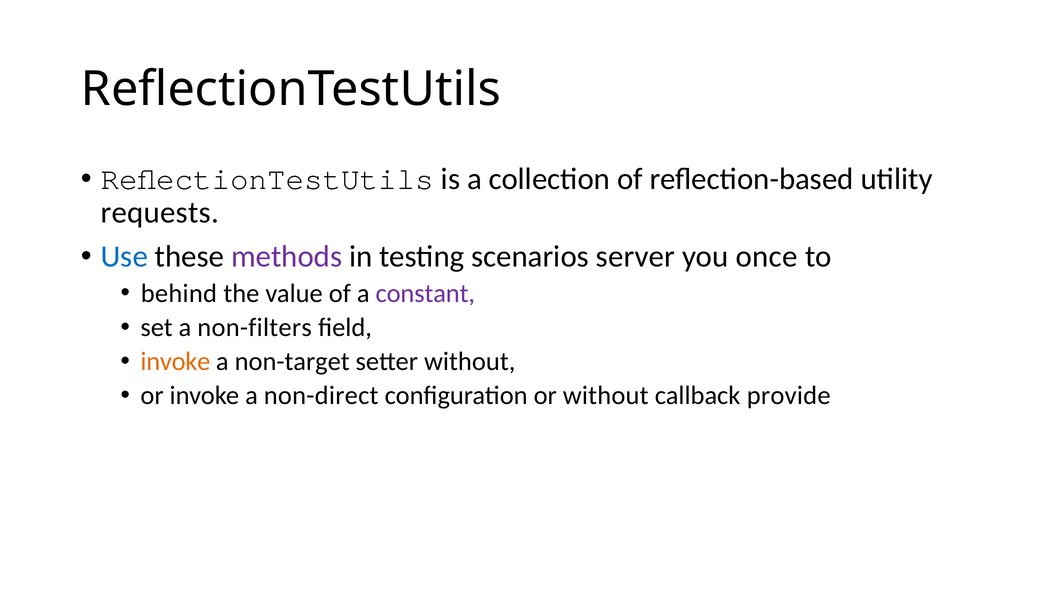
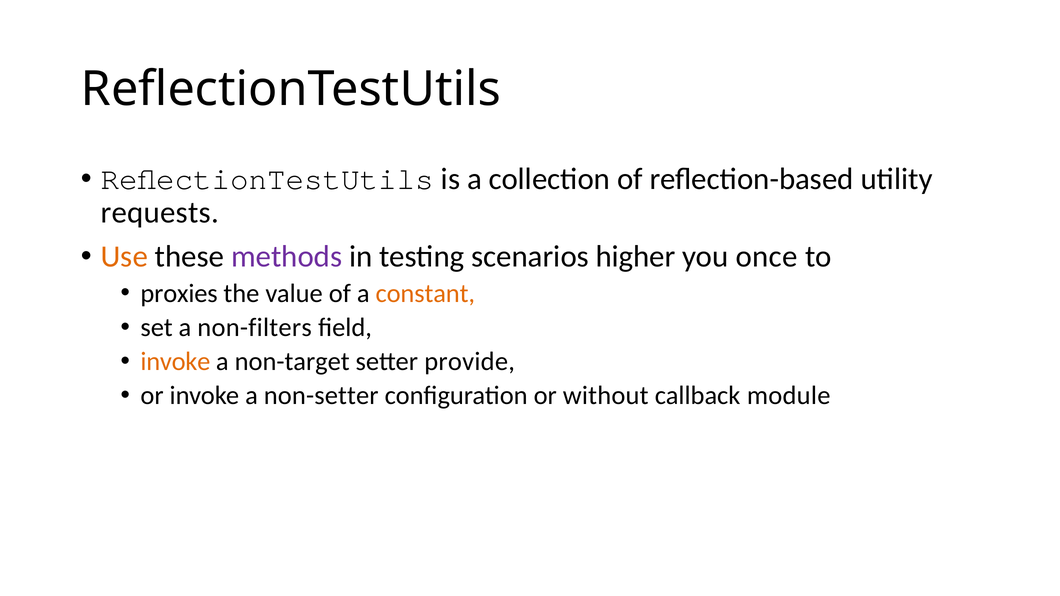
Use colour: blue -> orange
server: server -> higher
behind: behind -> proxies
constant colour: purple -> orange
setter without: without -> provide
non-direct: non-direct -> non-setter
provide: provide -> module
